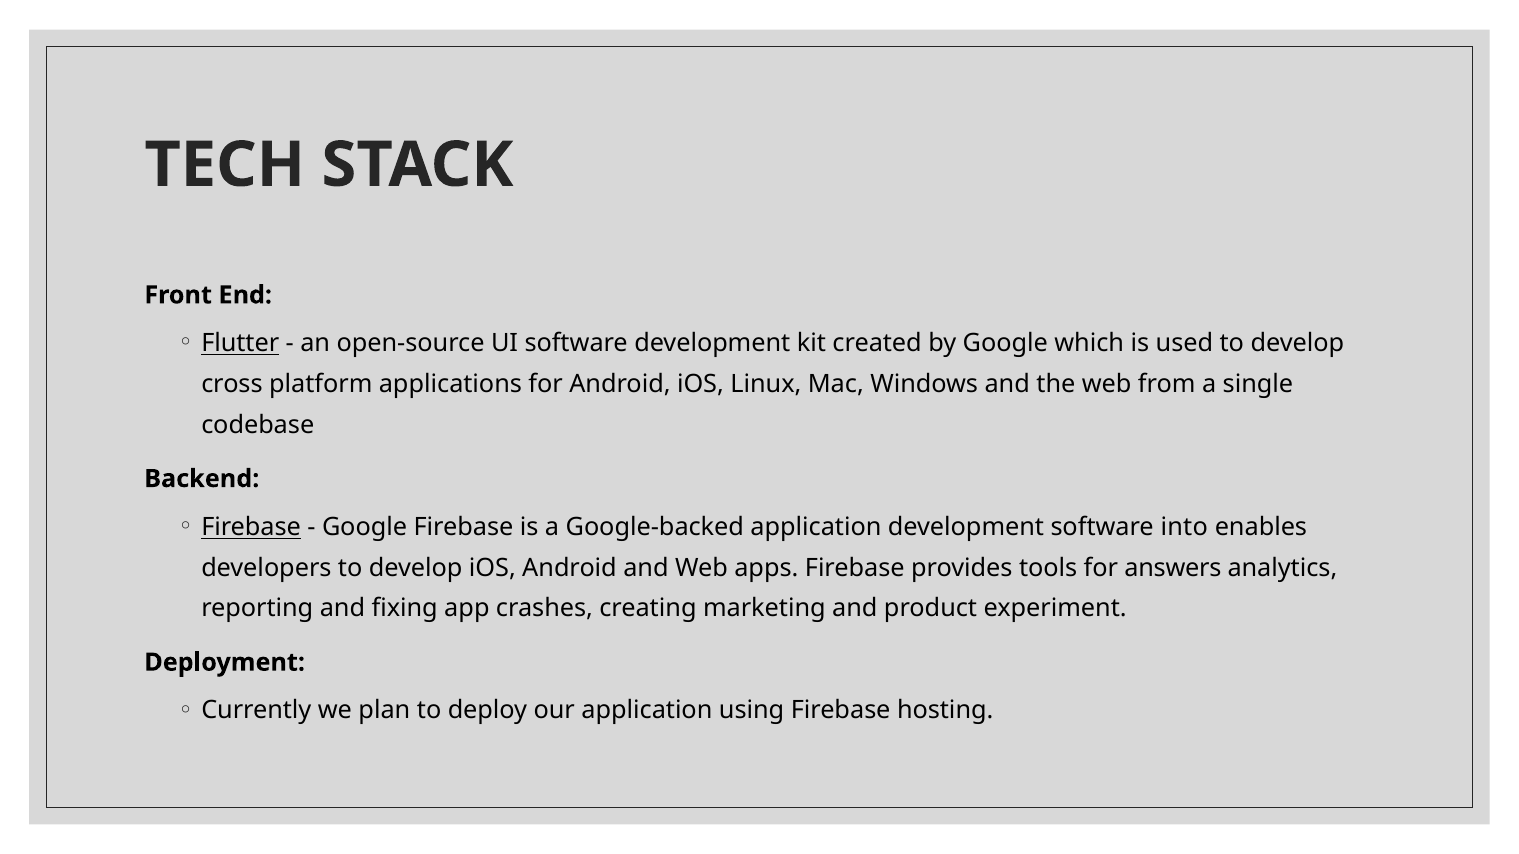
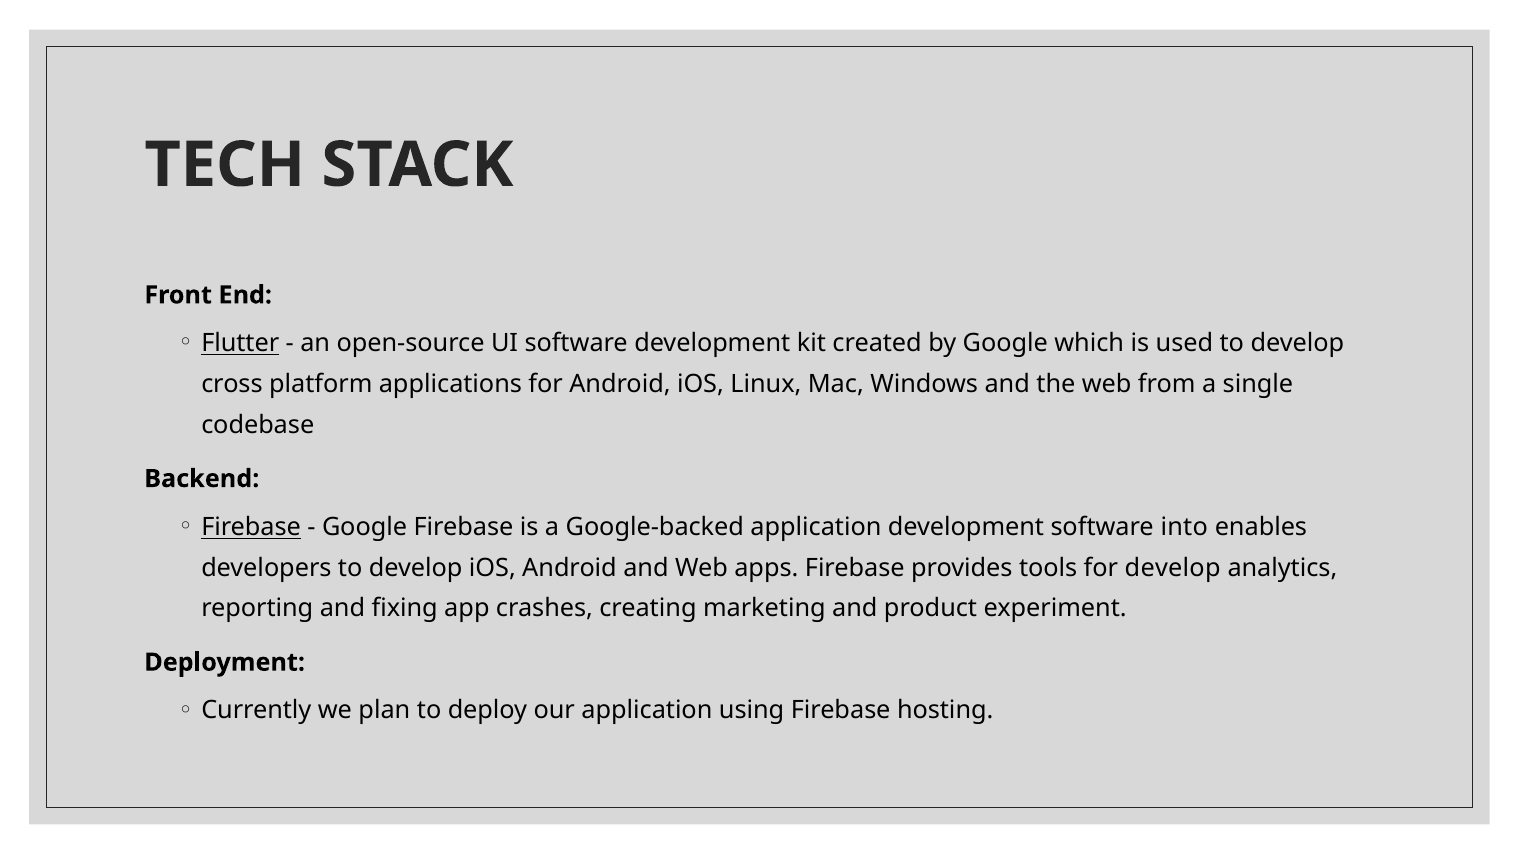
for answers: answers -> develop
